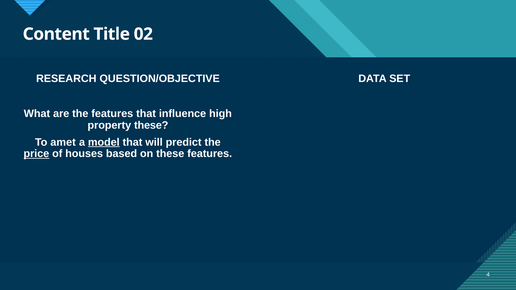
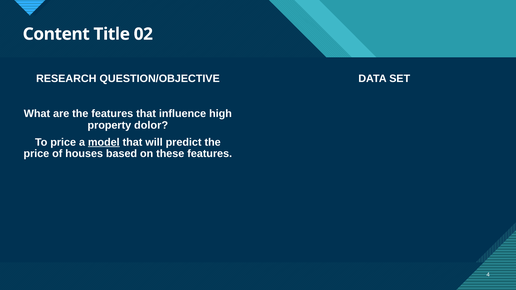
property these: these -> dolor
To amet: amet -> price
price at (36, 154) underline: present -> none
